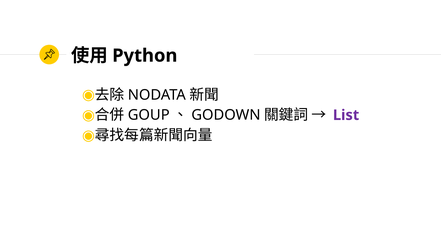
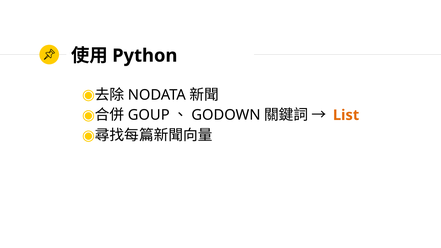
List colour: purple -> orange
